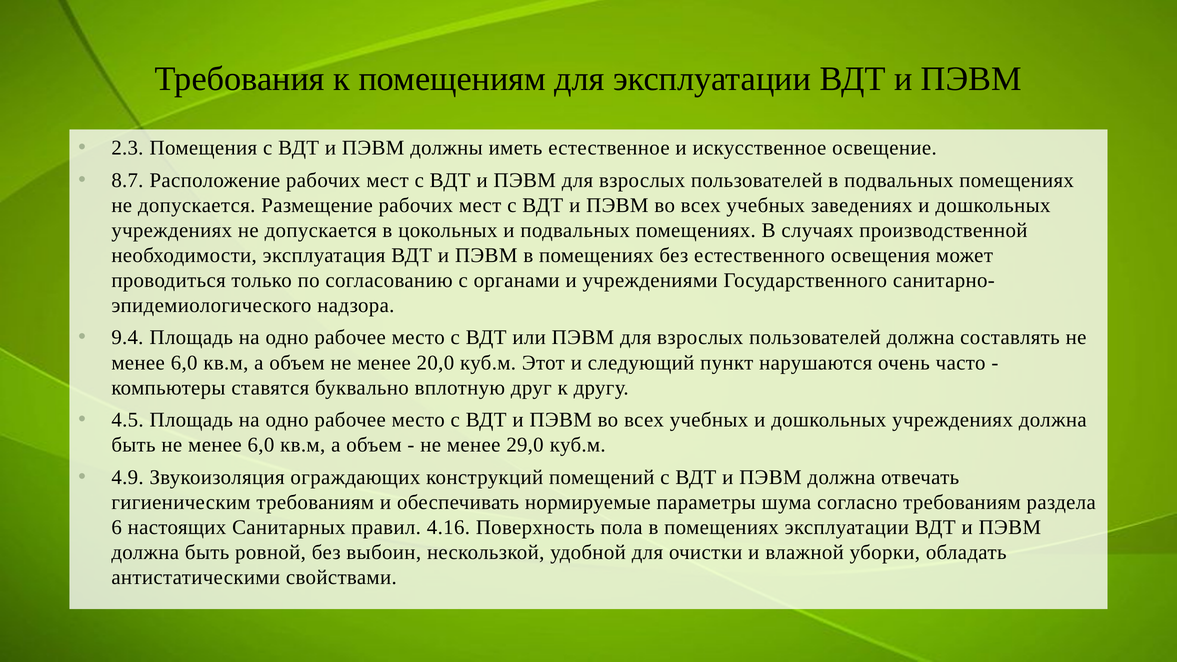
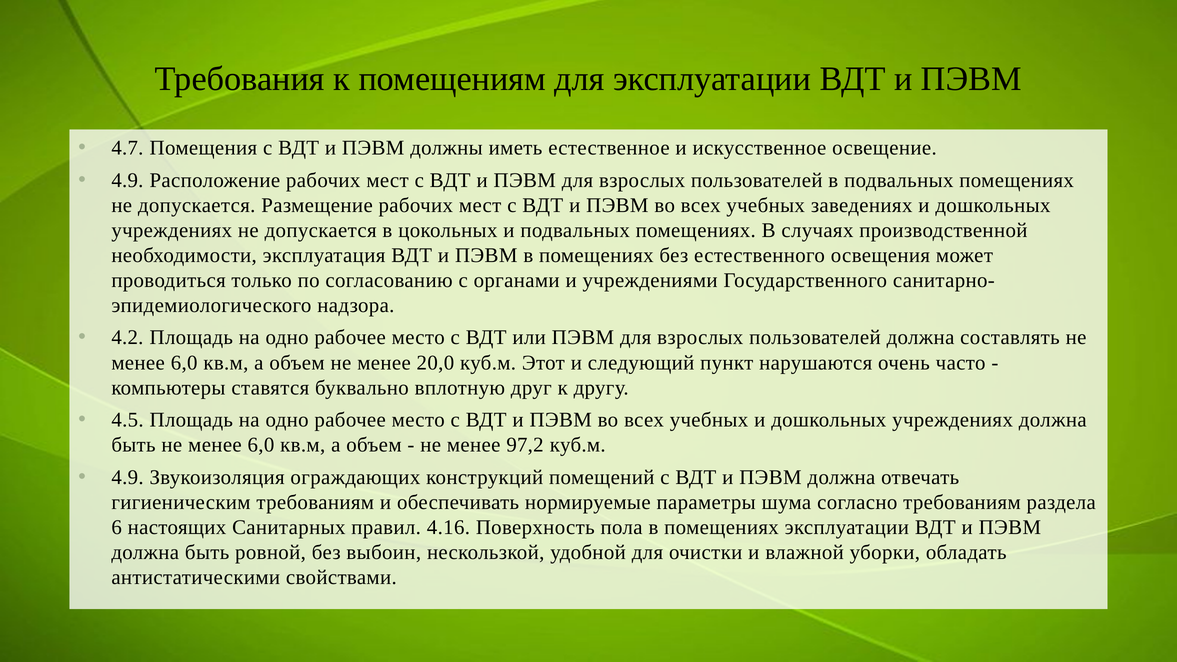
2.3: 2.3 -> 4.7
8.7 at (127, 180): 8.7 -> 4.9
9.4: 9.4 -> 4.2
29,0: 29,0 -> 97,2
